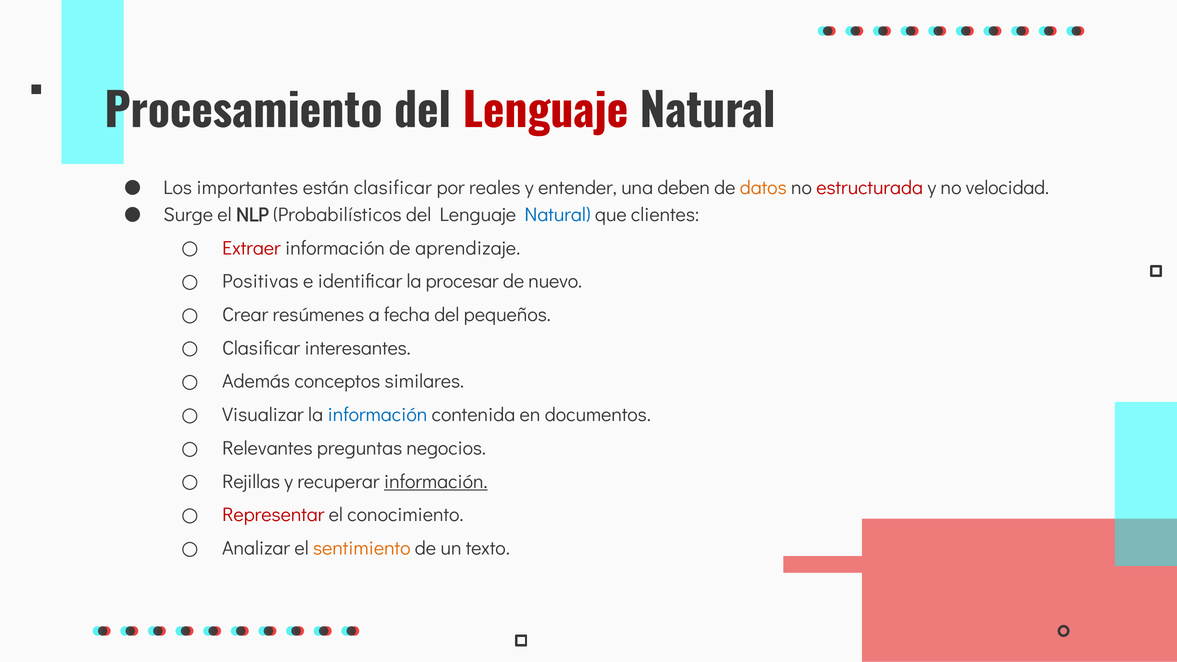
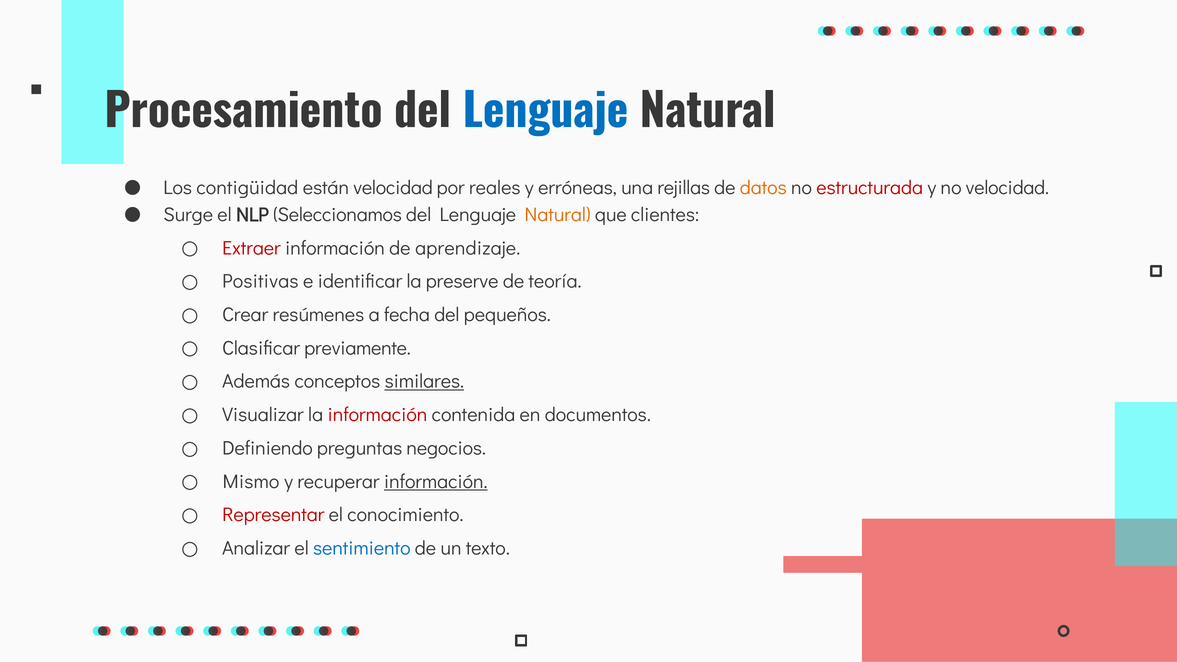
Lenguaje at (545, 112) colour: red -> blue
importantes: importantes -> contigüidad
están clasificar: clasificar -> velocidad
entender: entender -> erróneas
deben: deben -> rejillas
Probabilísticos: Probabilísticos -> Seleccionamos
Natural at (557, 215) colour: blue -> orange
procesar: procesar -> preserve
nuevo: nuevo -> teoría
interesantes: interesantes -> previamente
similares underline: none -> present
información at (377, 415) colour: blue -> red
Relevantes: Relevantes -> Definiendo
Rejillas: Rejillas -> Mismo
sentimiento colour: orange -> blue
